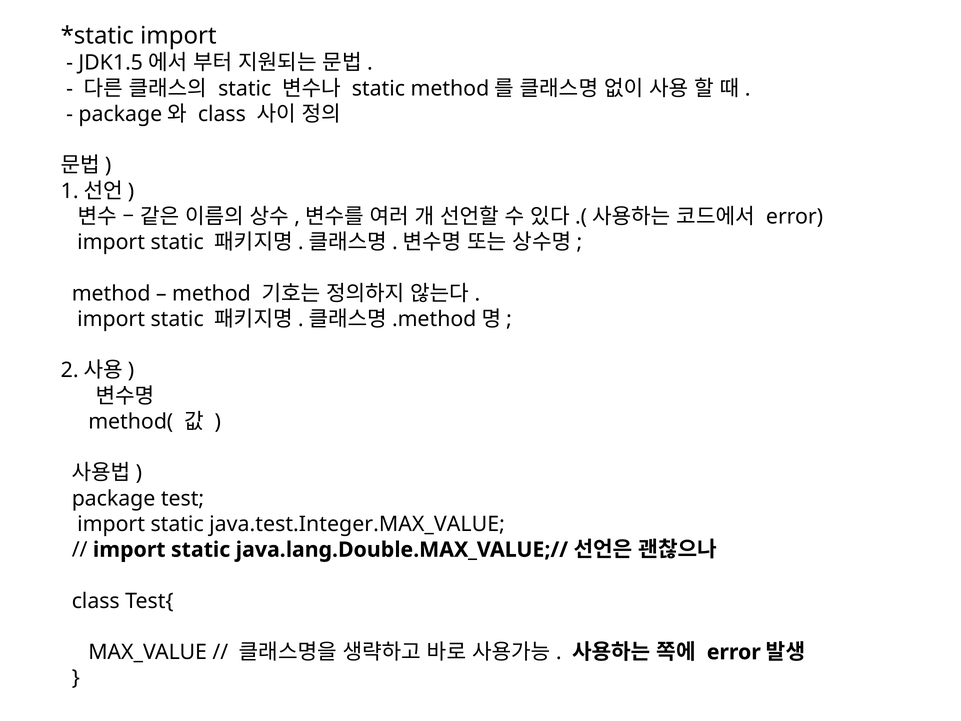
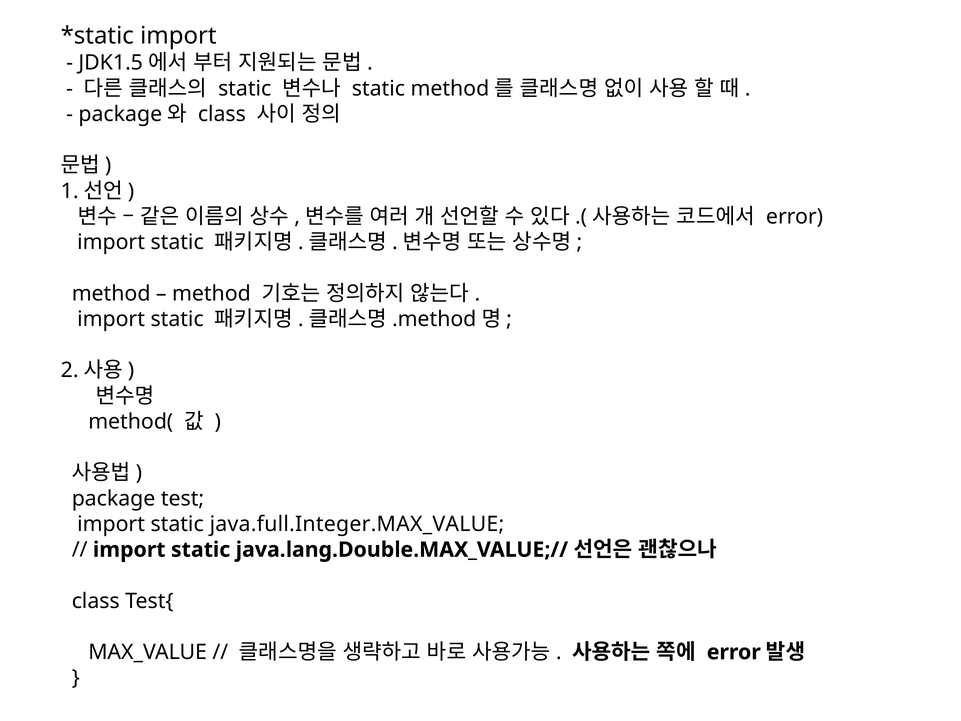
java.test.Integer.MAX_VALUE: java.test.Integer.MAX_VALUE -> java.full.Integer.MAX_VALUE
